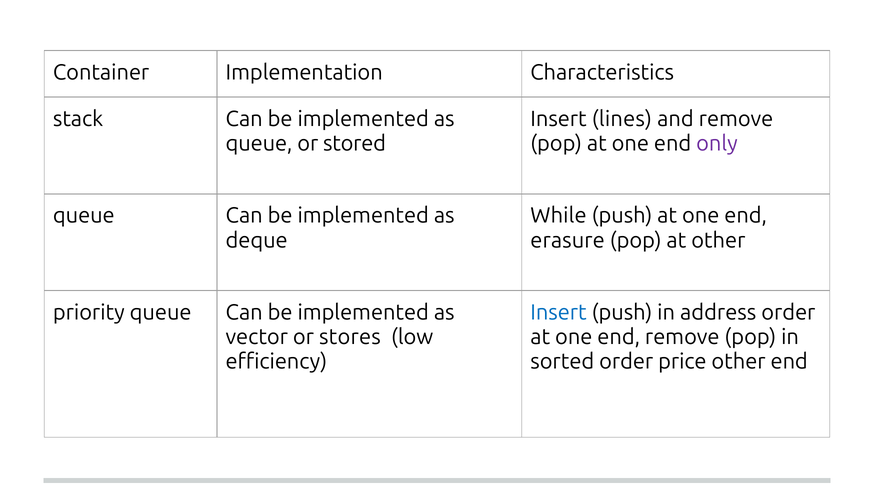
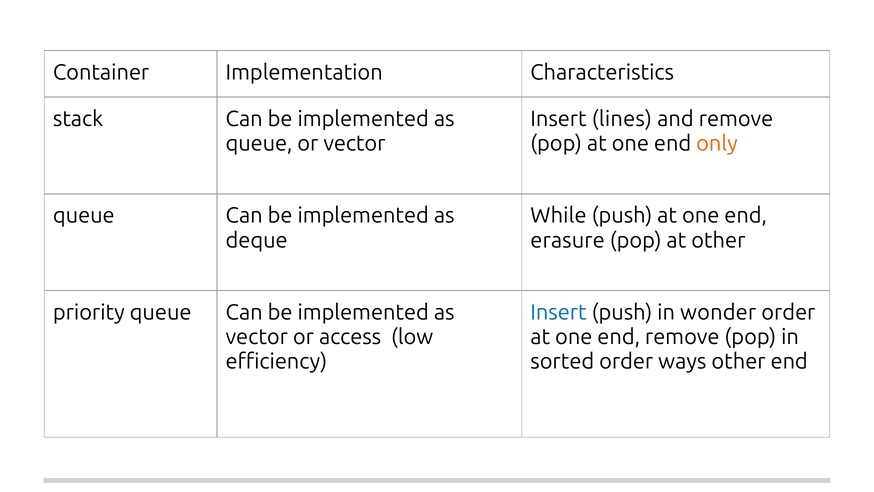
or stored: stored -> vector
only colour: purple -> orange
address: address -> wonder
stores: stores -> access
price: price -> ways
